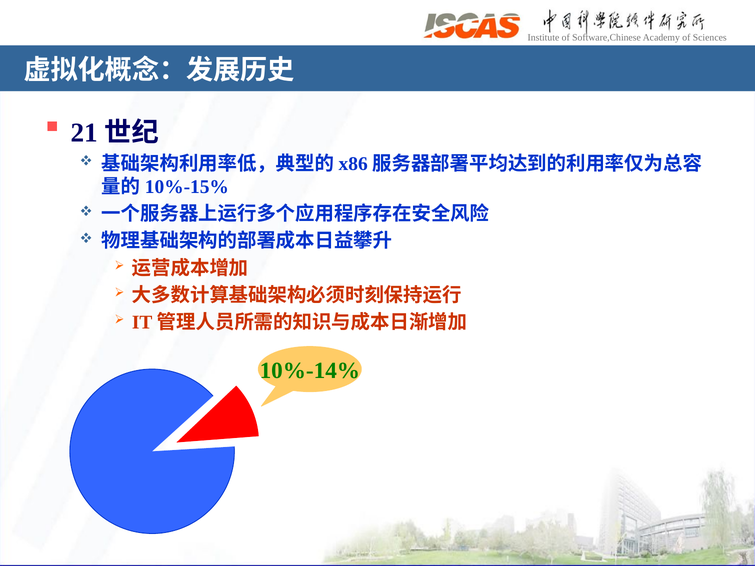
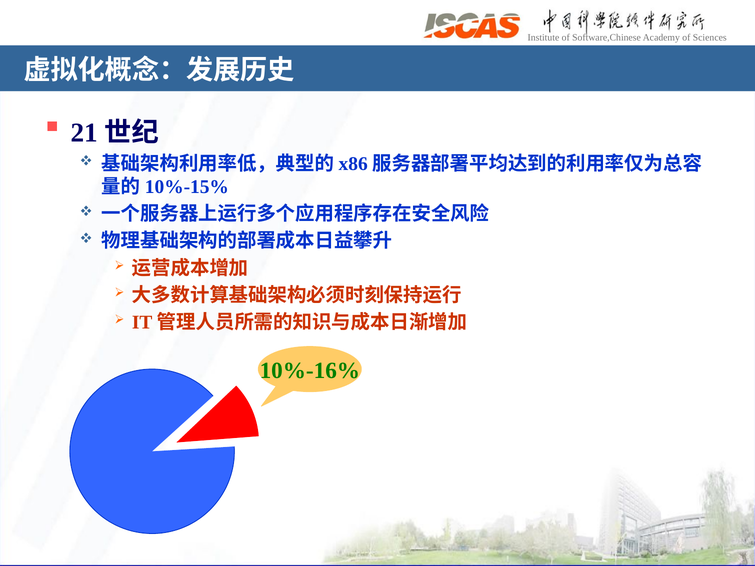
10%-14%: 10%-14% -> 10%-16%
